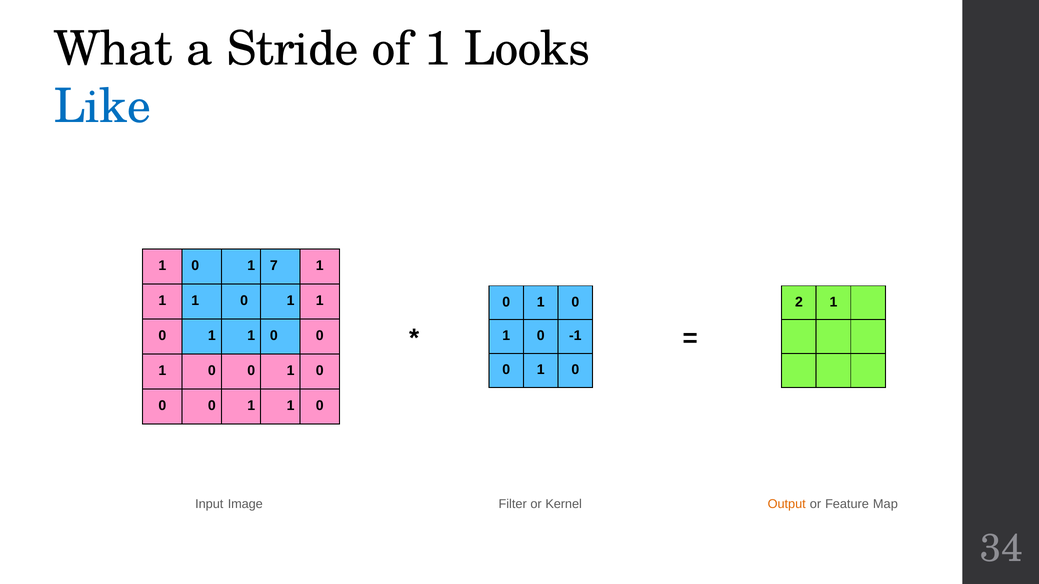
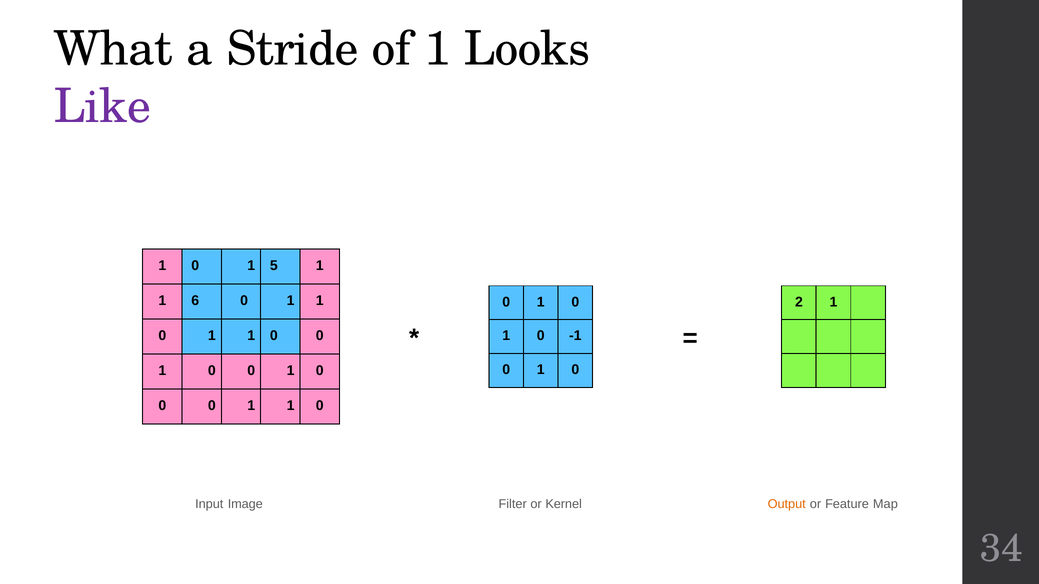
Like colour: blue -> purple
7: 7 -> 5
1 at (195, 301): 1 -> 6
